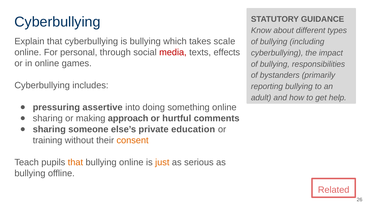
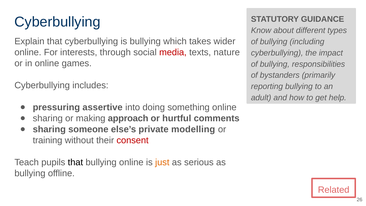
scale: scale -> wider
personal: personal -> interests
effects: effects -> nature
education: education -> modelling
consent colour: orange -> red
that at (75, 162) colour: orange -> black
